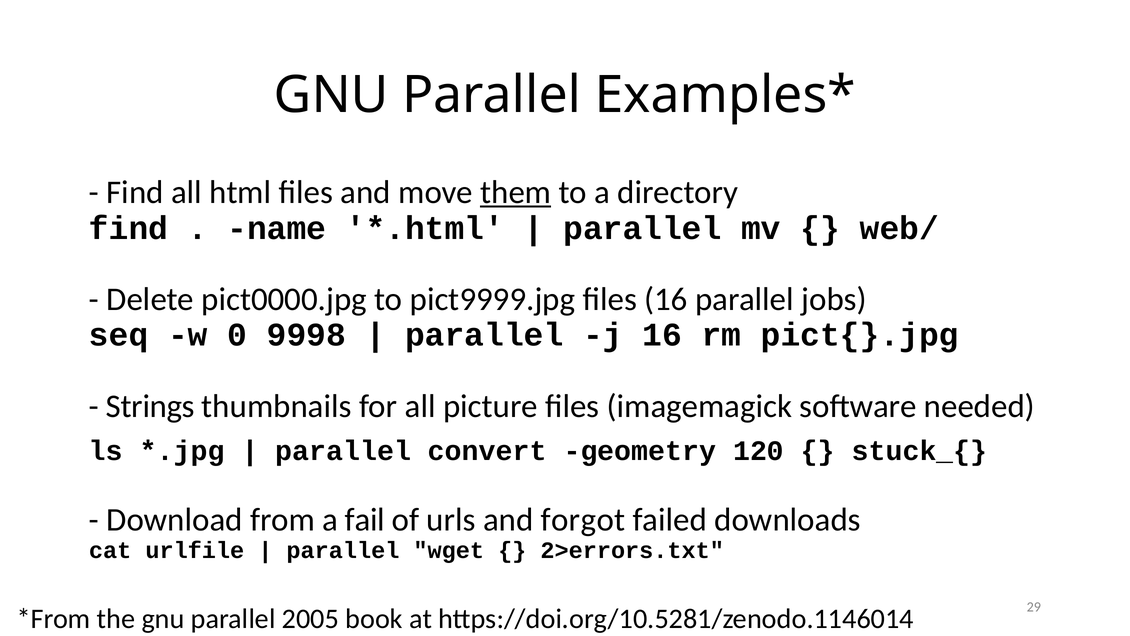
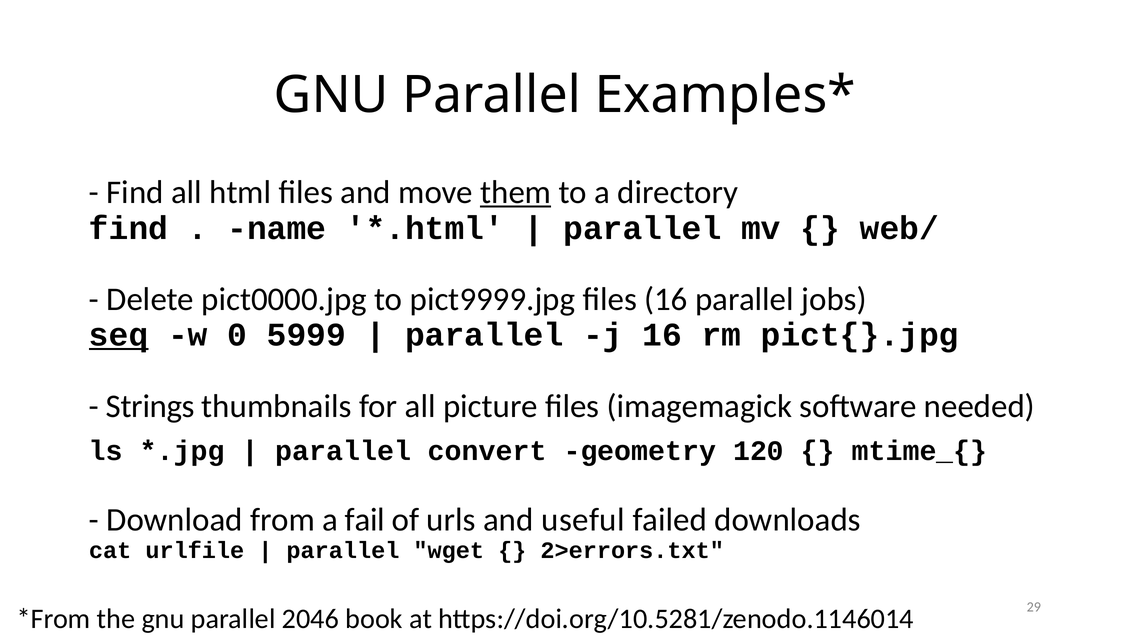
seq underline: none -> present
9998: 9998 -> 5999
stuck_{: stuck_{ -> mtime_{
forgot: forgot -> useful
2005: 2005 -> 2046
